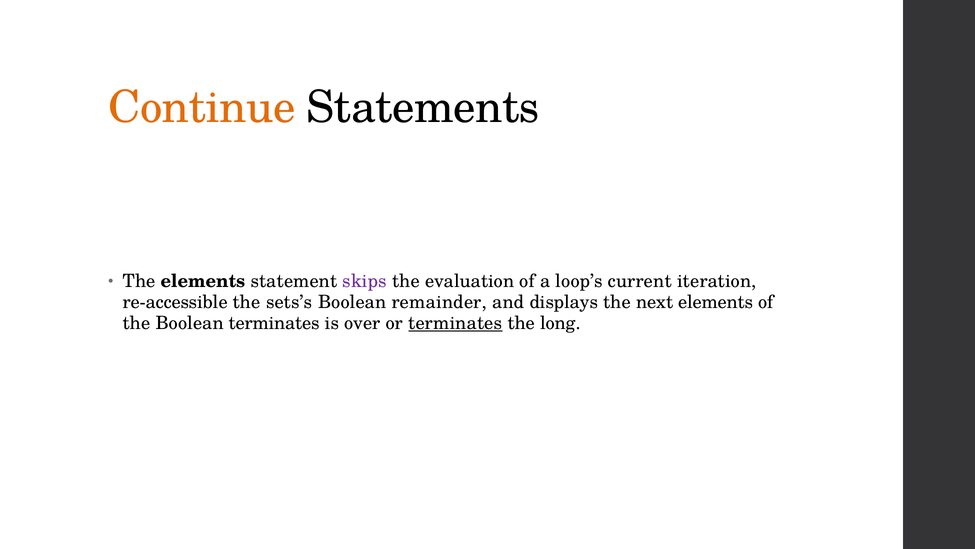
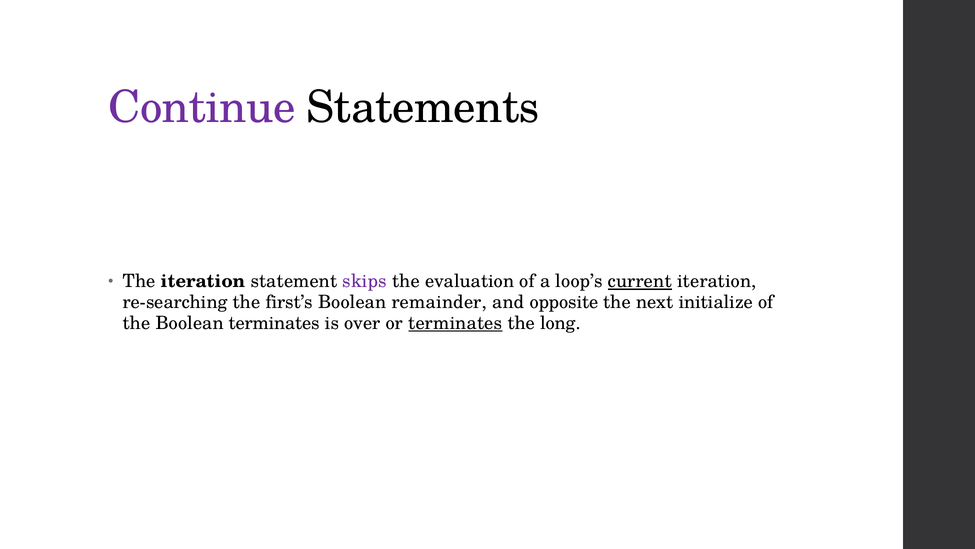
Continue colour: orange -> purple
The elements: elements -> iteration
current underline: none -> present
re-accessible: re-accessible -> re-searching
sets’s: sets’s -> first’s
displays: displays -> opposite
next elements: elements -> initialize
